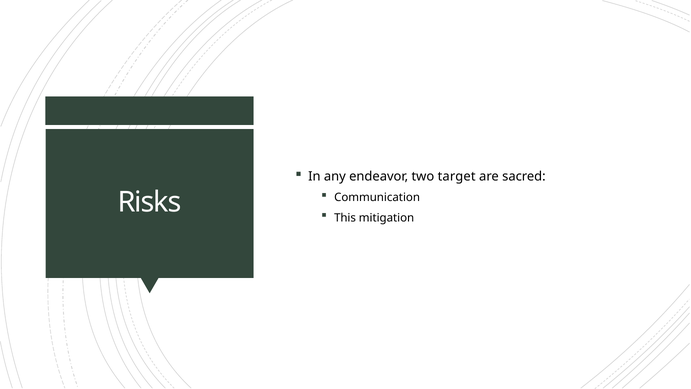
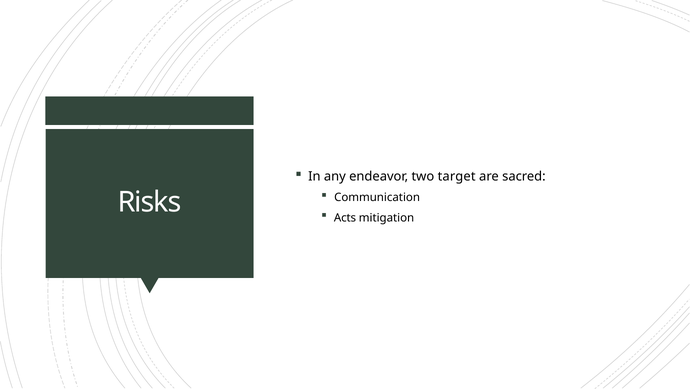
This: This -> Acts
